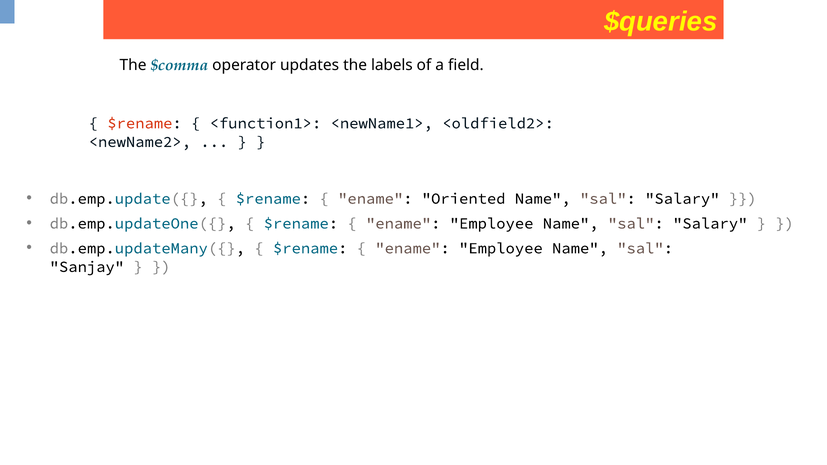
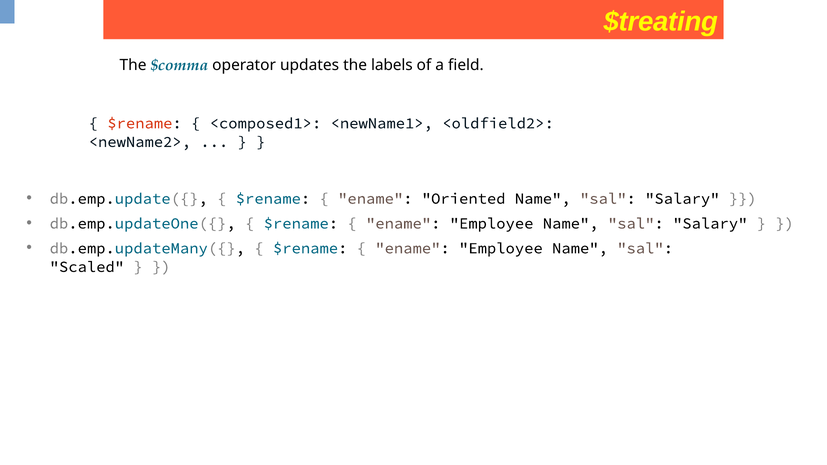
$queries: $queries -> $treating
<function1>: <function1> -> <composed1>
Sanjay: Sanjay -> Scaled
